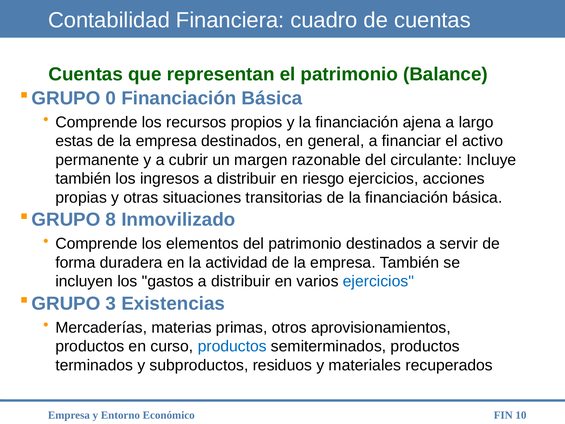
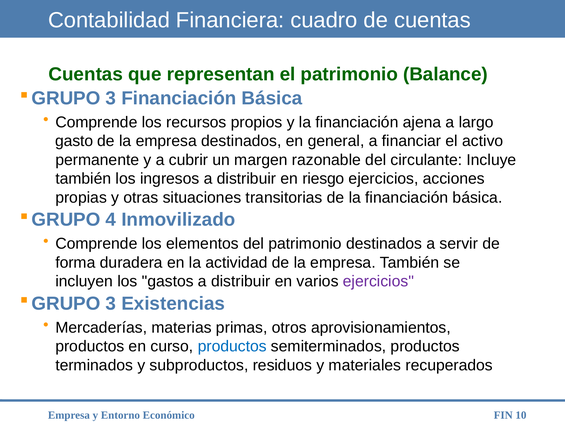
0 at (111, 98): 0 -> 3
estas: estas -> gasto
8: 8 -> 4
ejercicios at (378, 281) colour: blue -> purple
